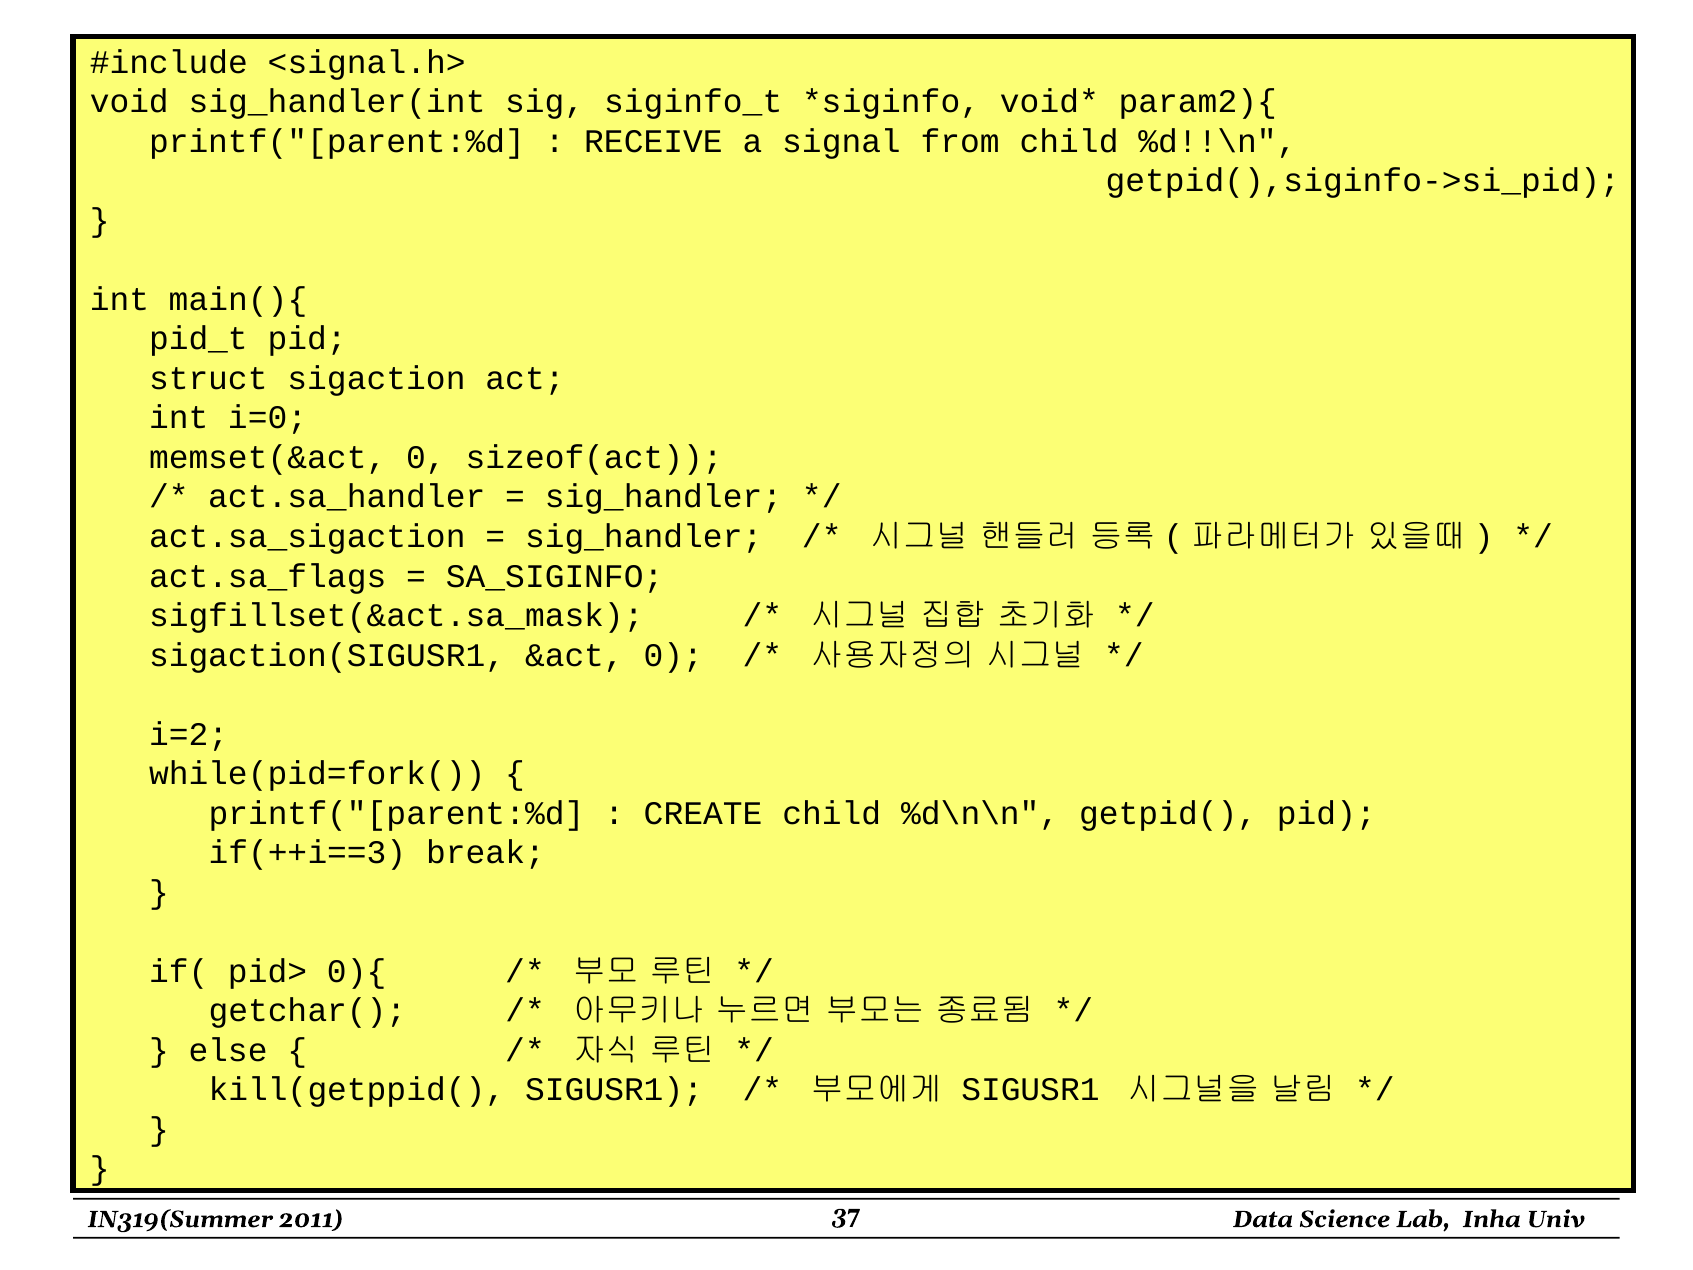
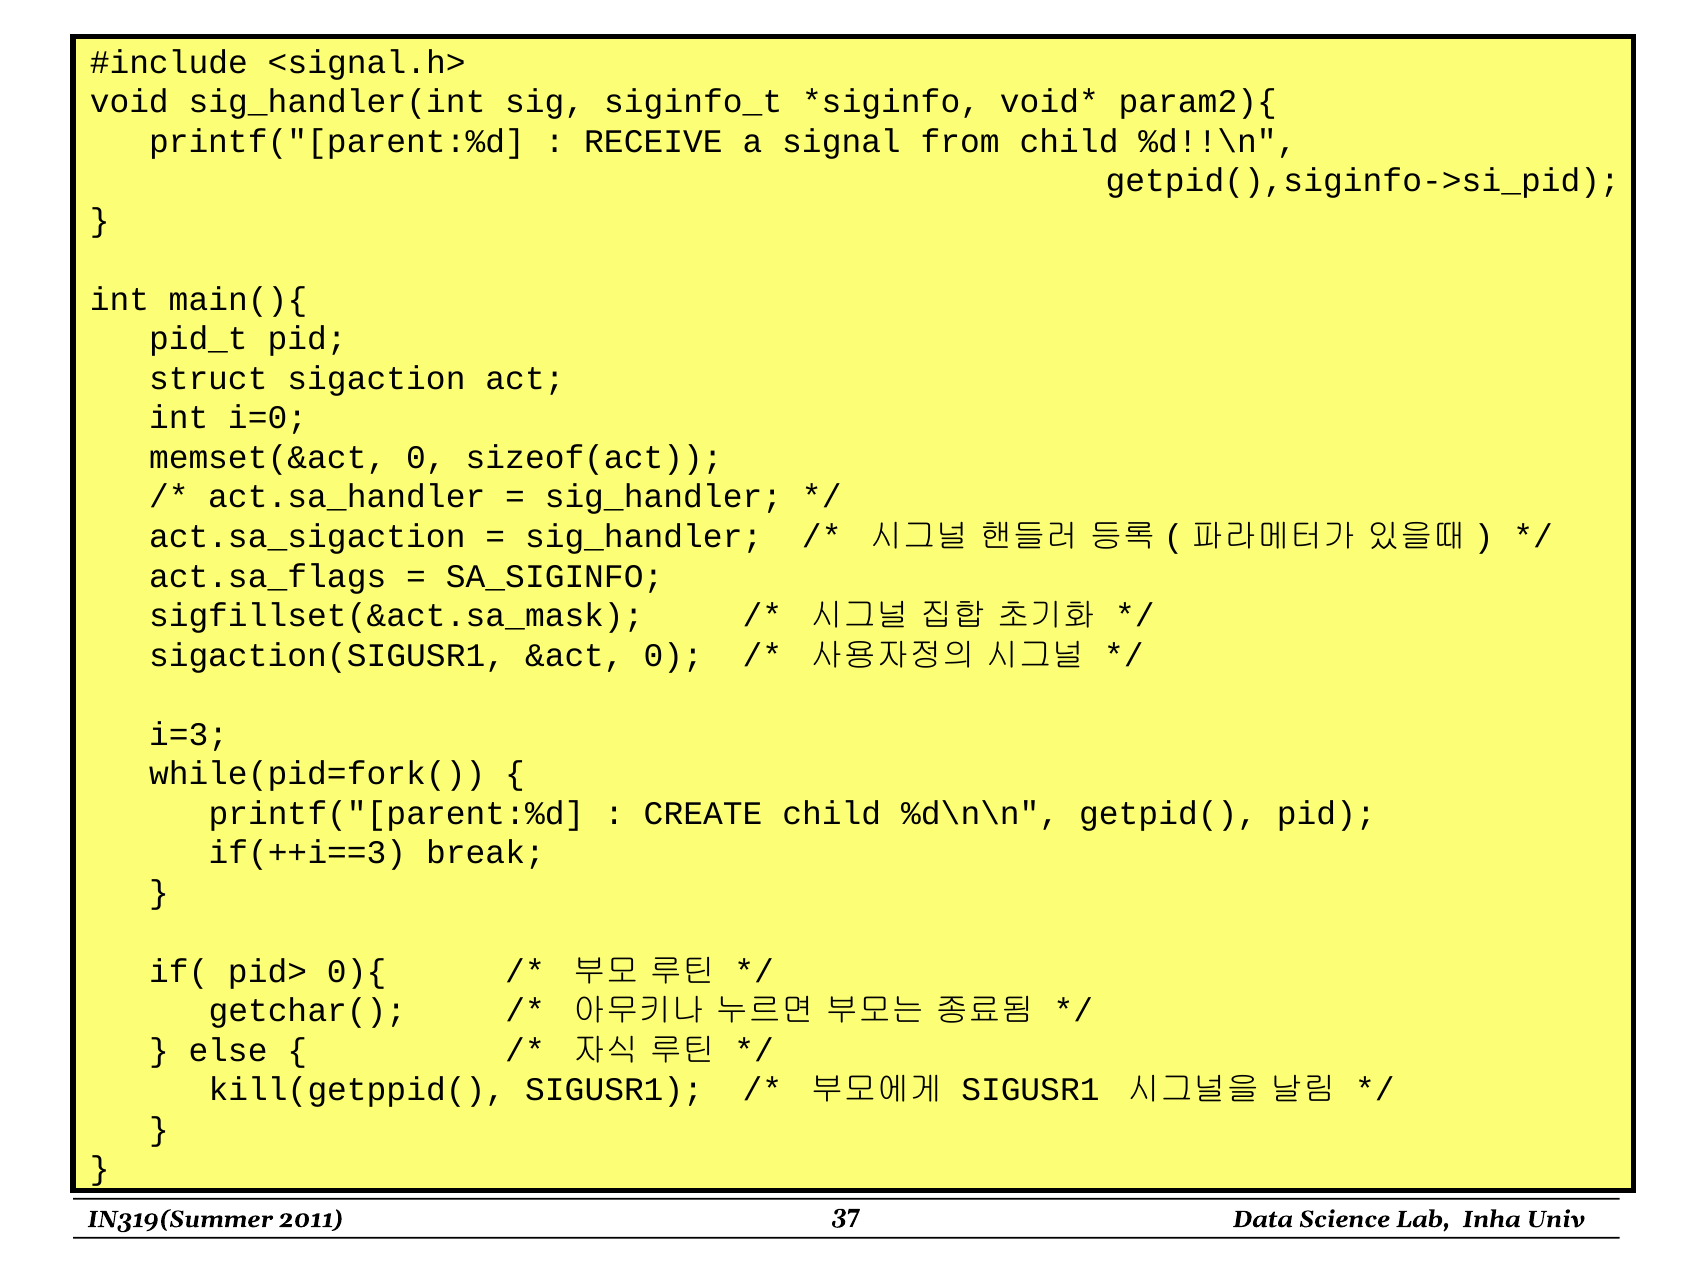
i=2: i=2 -> i=3
